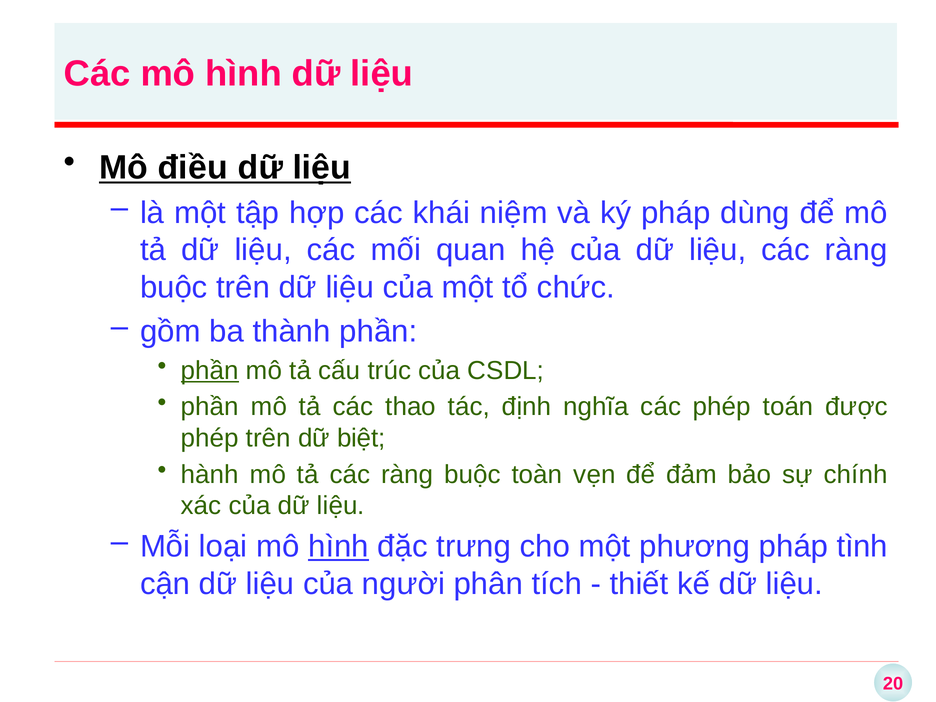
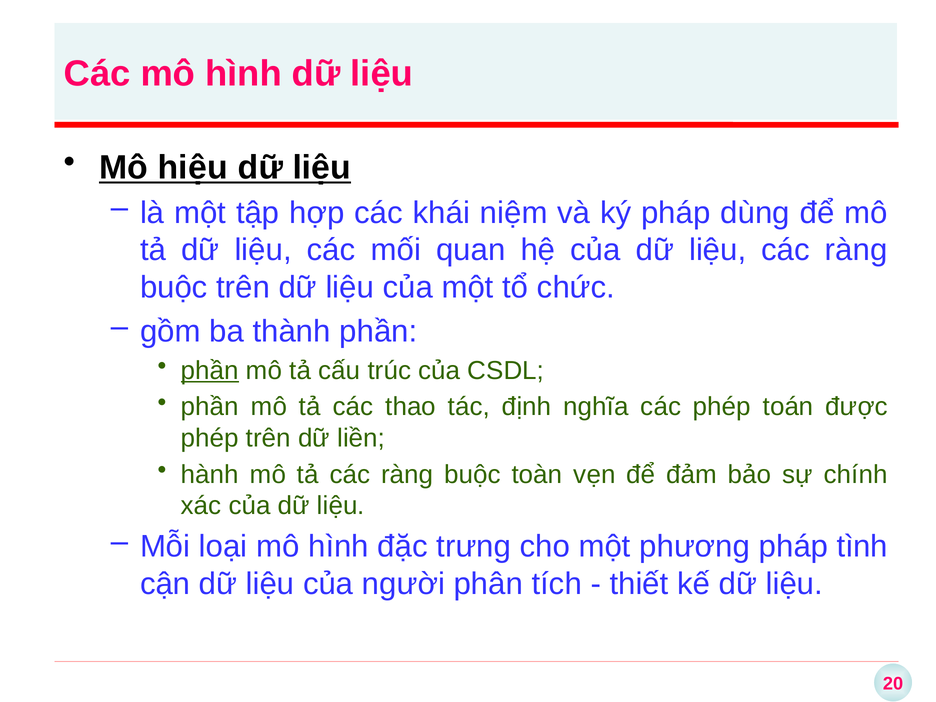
điều: điều -> hiệu
biệt: biệt -> liền
hình at (339, 547) underline: present -> none
